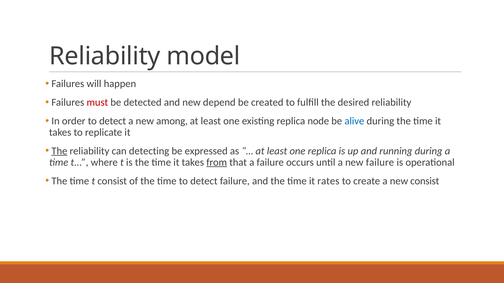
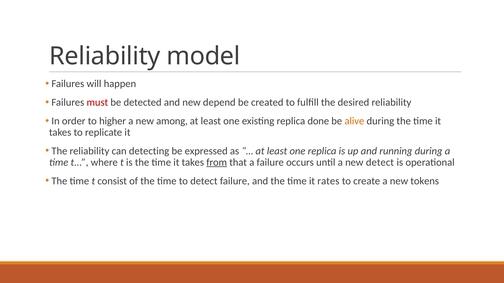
order to detect: detect -> higher
node: node -> done
alive colour: blue -> orange
The at (59, 151) underline: present -> none
new failure: failure -> detect
new consist: consist -> tokens
